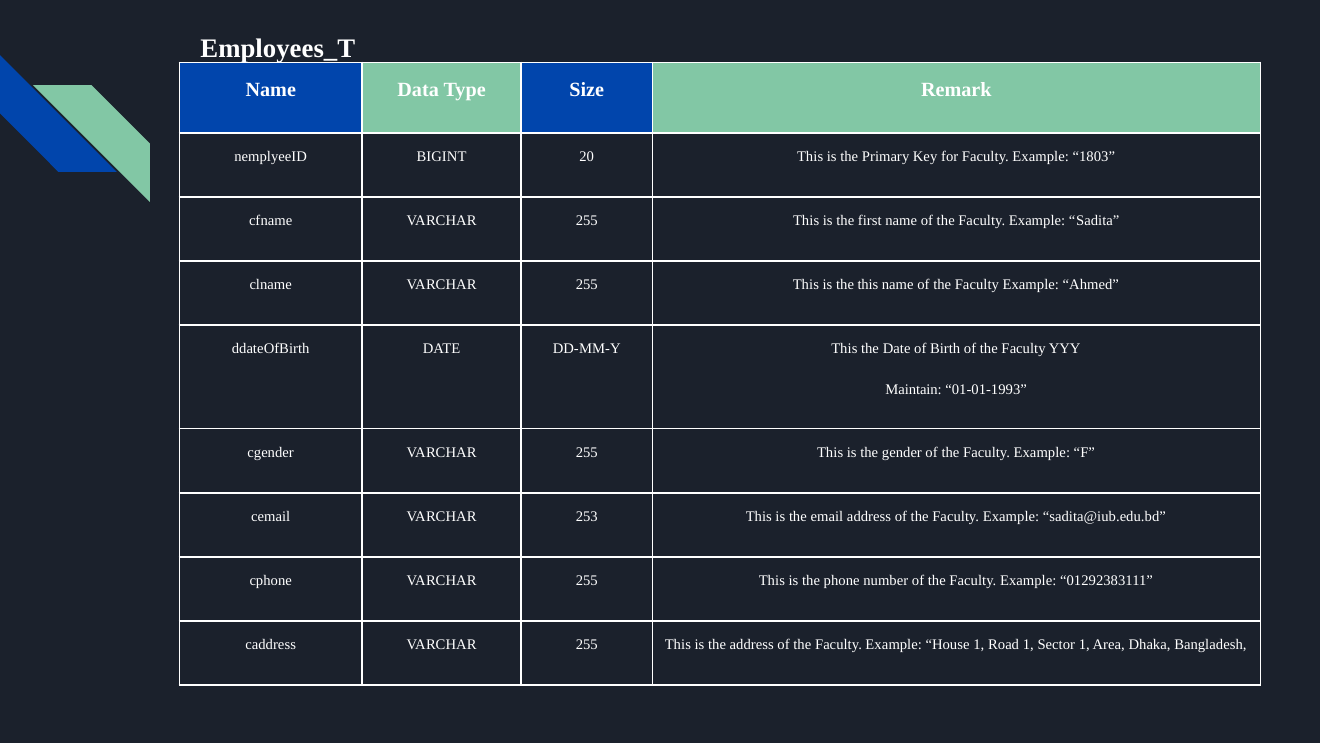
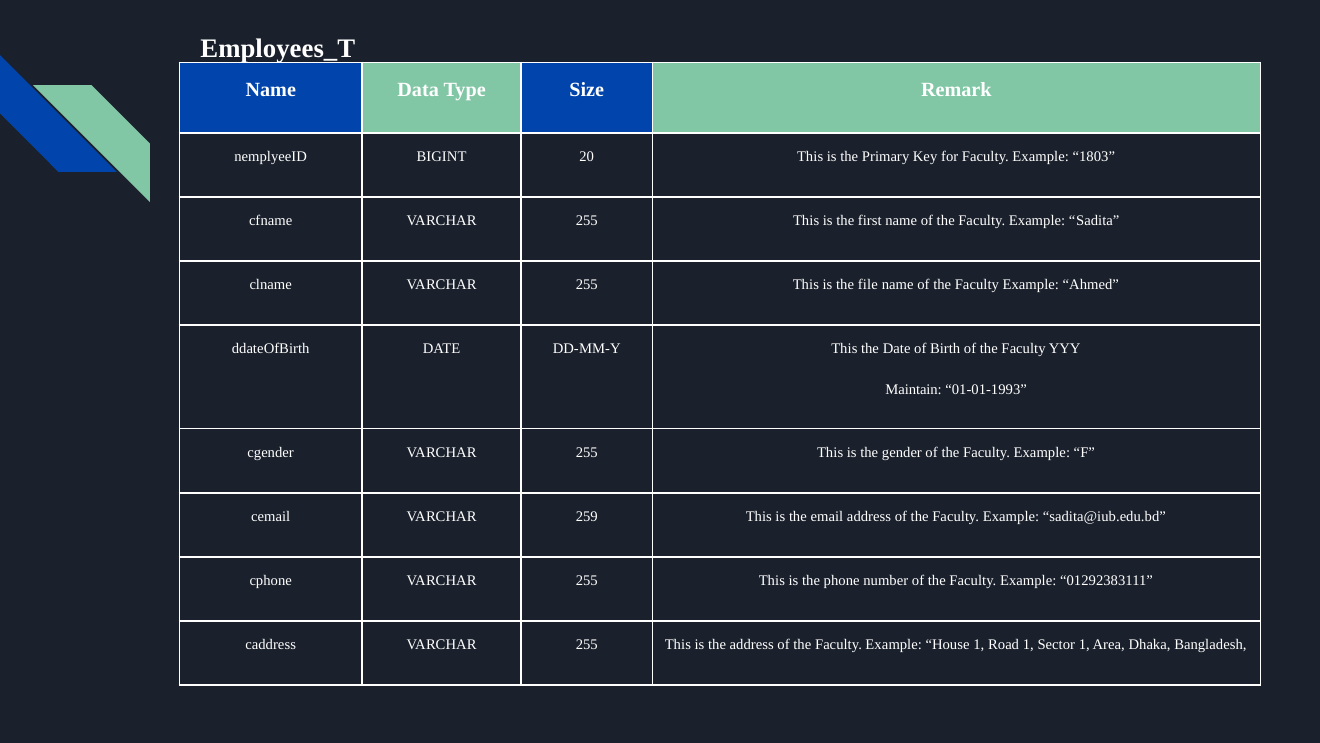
the this: this -> file
253: 253 -> 259
